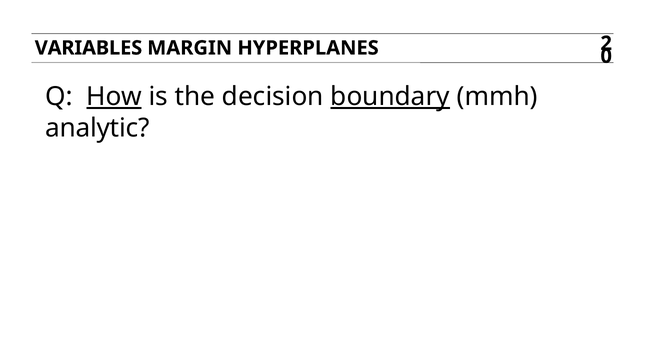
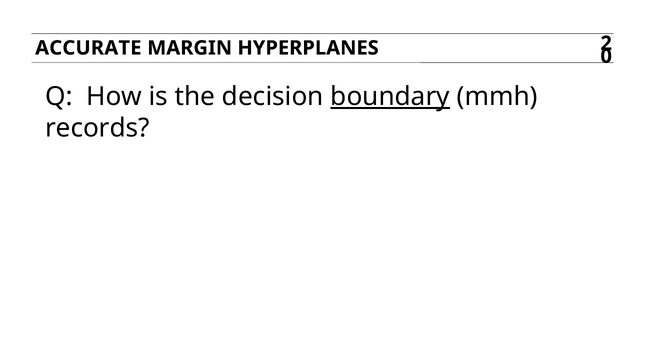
VARIABLES: VARIABLES -> ACCURATE
How underline: present -> none
analytic: analytic -> records
